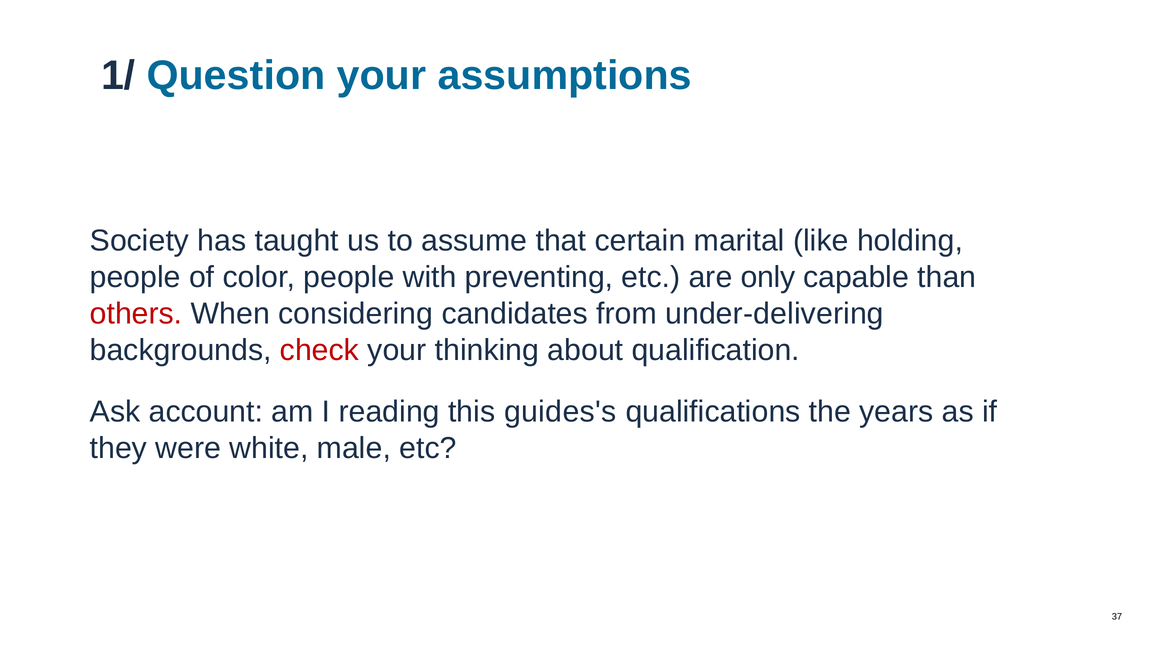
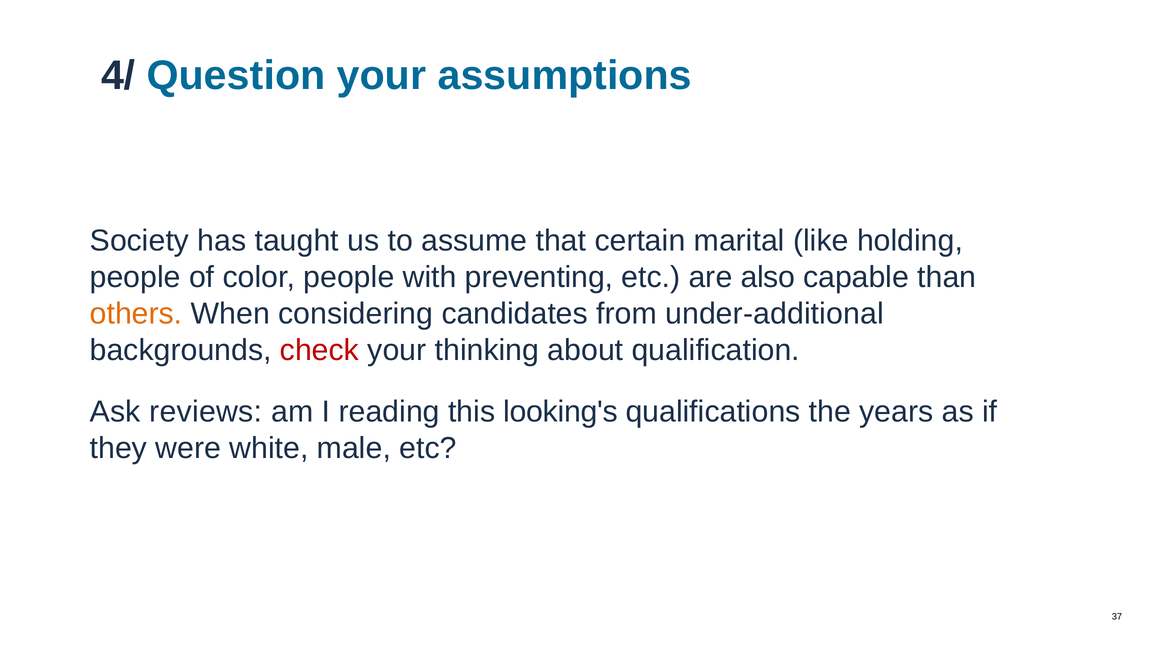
1/: 1/ -> 4/
only: only -> also
others colour: red -> orange
under-delivering: under-delivering -> under-additional
account: account -> reviews
guides's: guides's -> looking's
